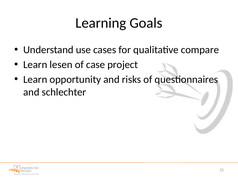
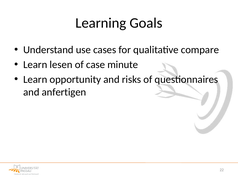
project: project -> minute
schlechter: schlechter -> anfertigen
